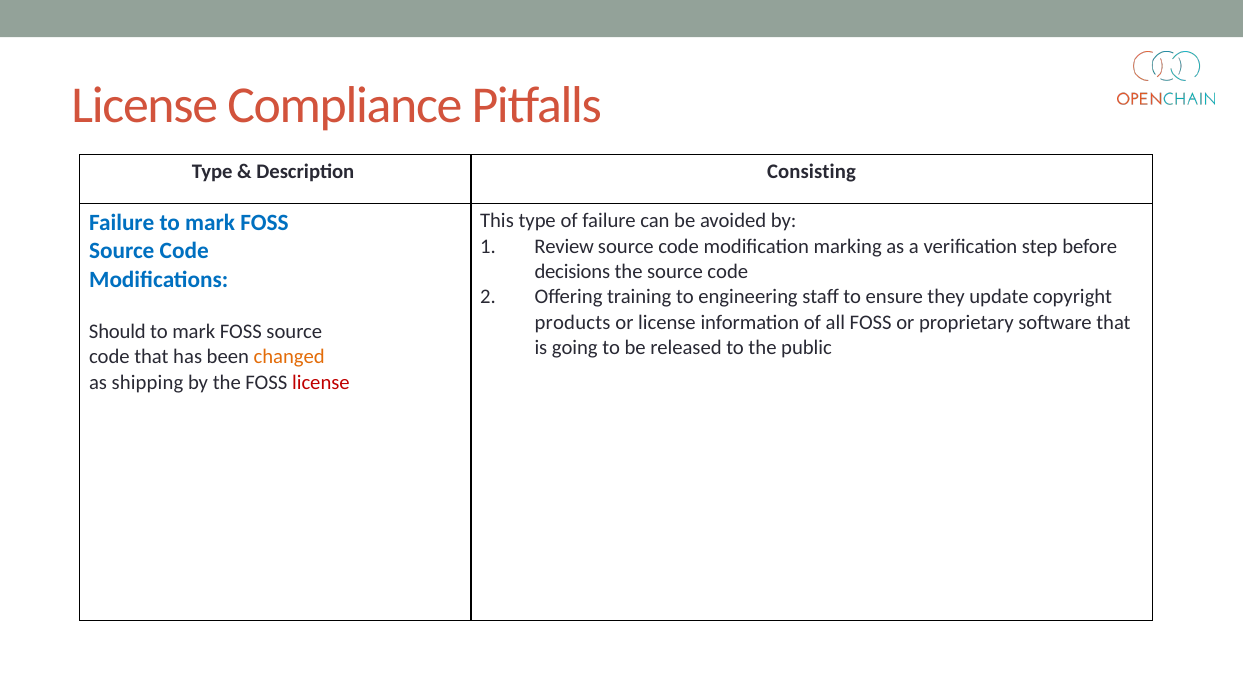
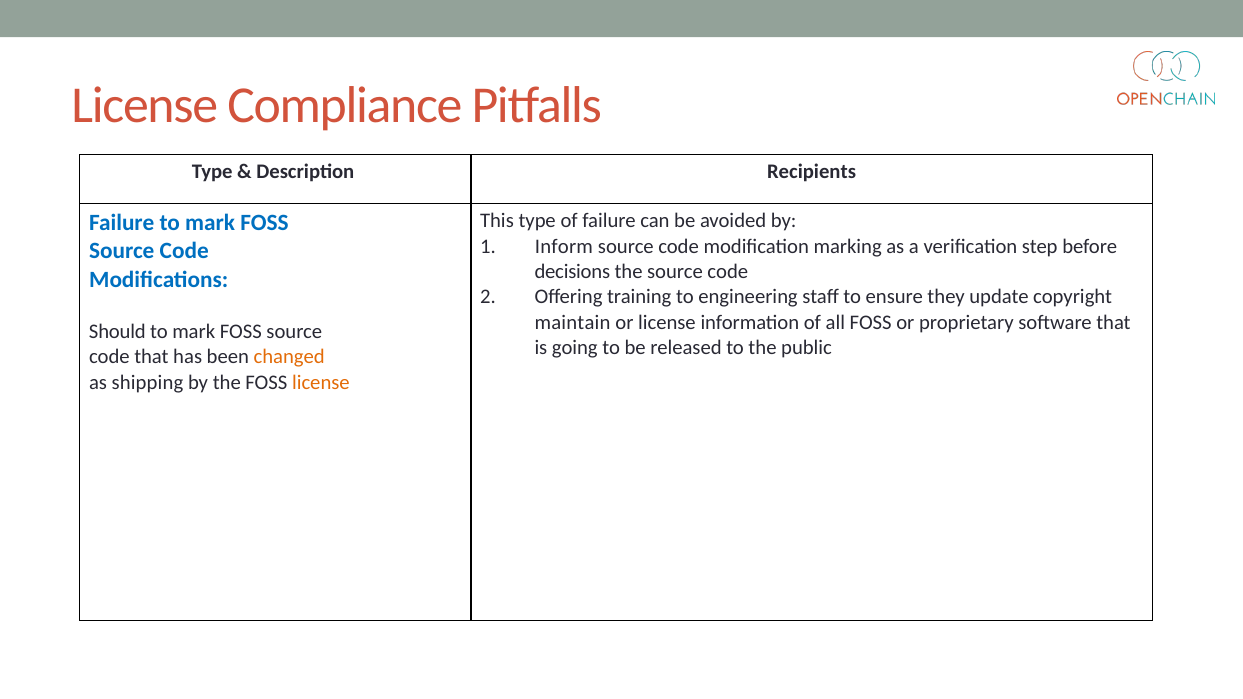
Consisting: Consisting -> Recipients
Review: Review -> Inform
products: products -> maintain
license at (321, 382) colour: red -> orange
